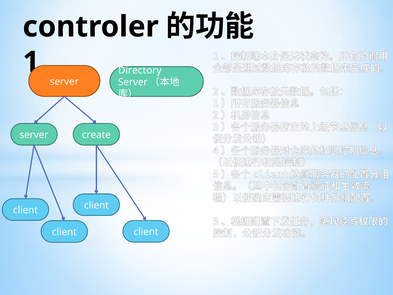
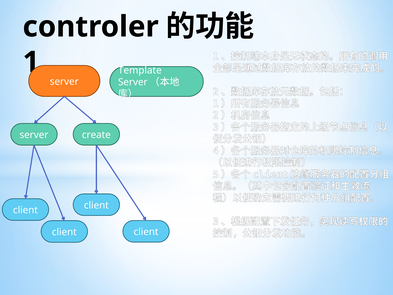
Directory: Directory -> Template
